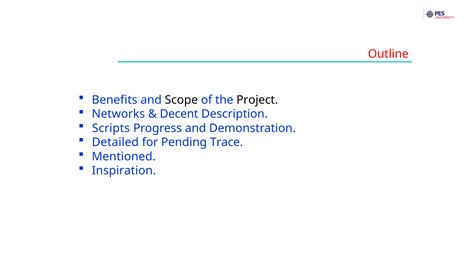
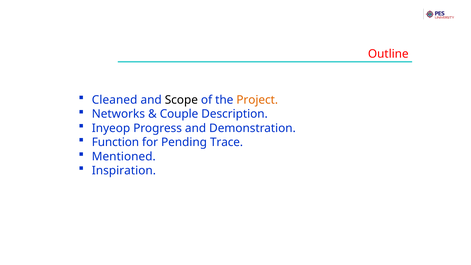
Benefits: Benefits -> Cleaned
Project colour: black -> orange
Decent: Decent -> Couple
Scripts: Scripts -> Inyeop
Detailed: Detailed -> Function
